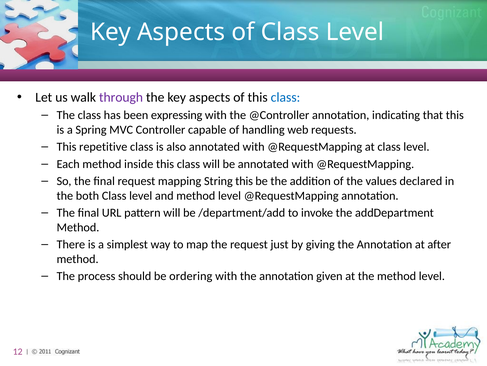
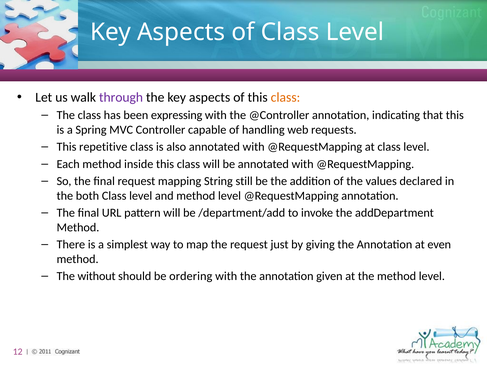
class at (285, 97) colour: blue -> orange
String this: this -> still
after: after -> even
process: process -> without
